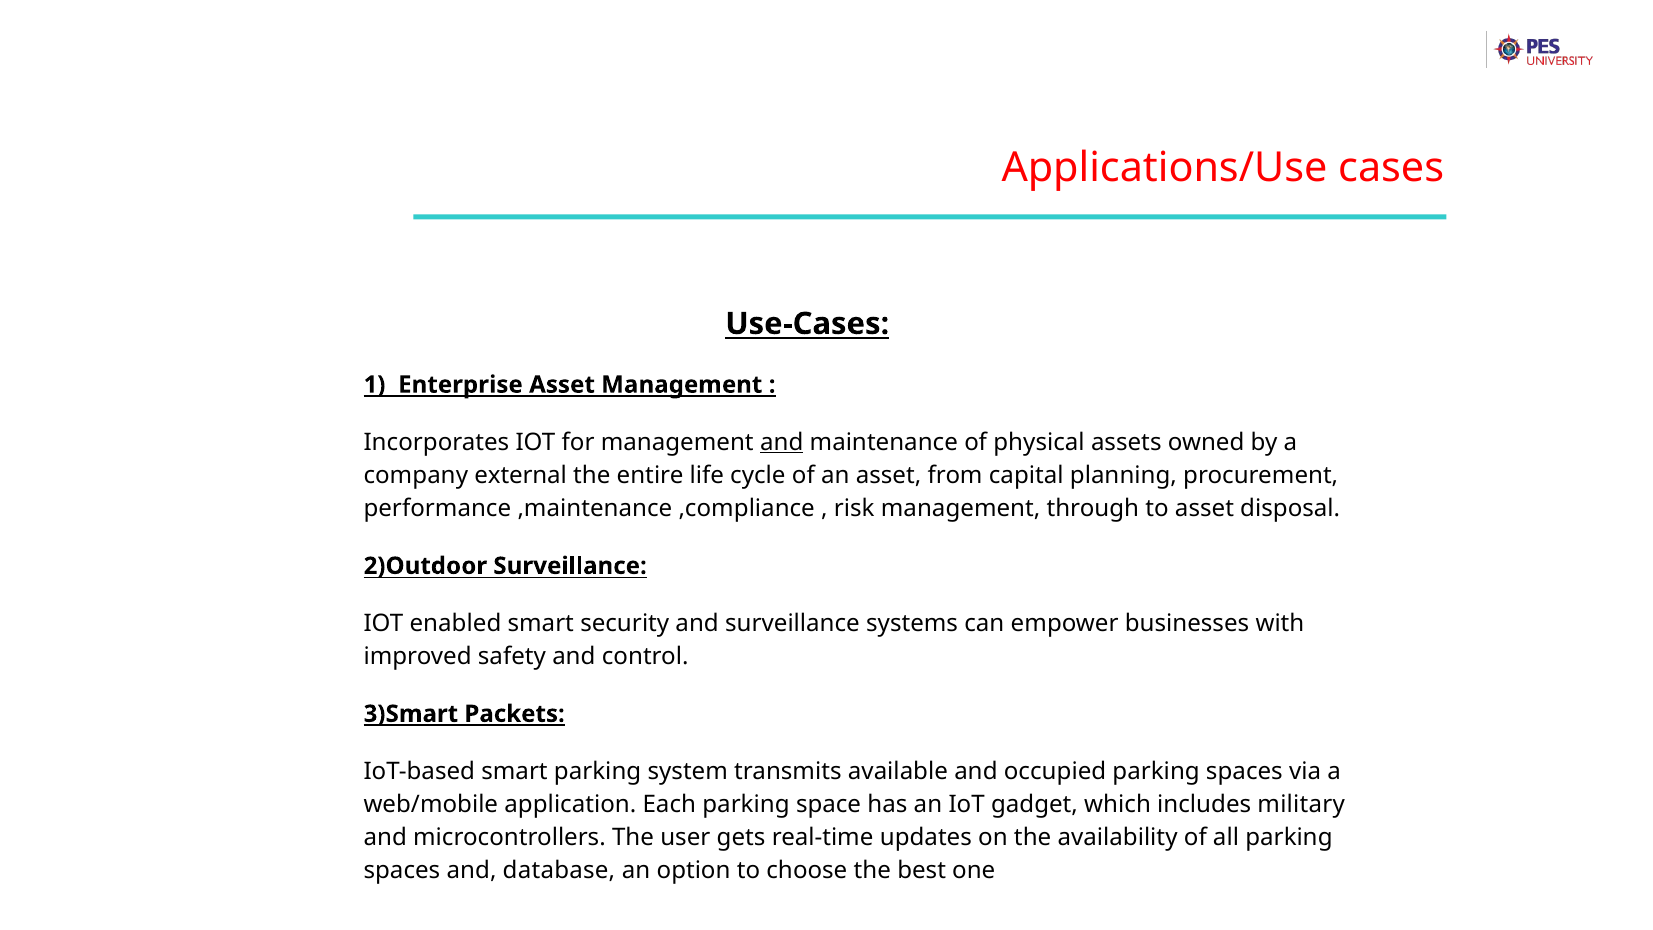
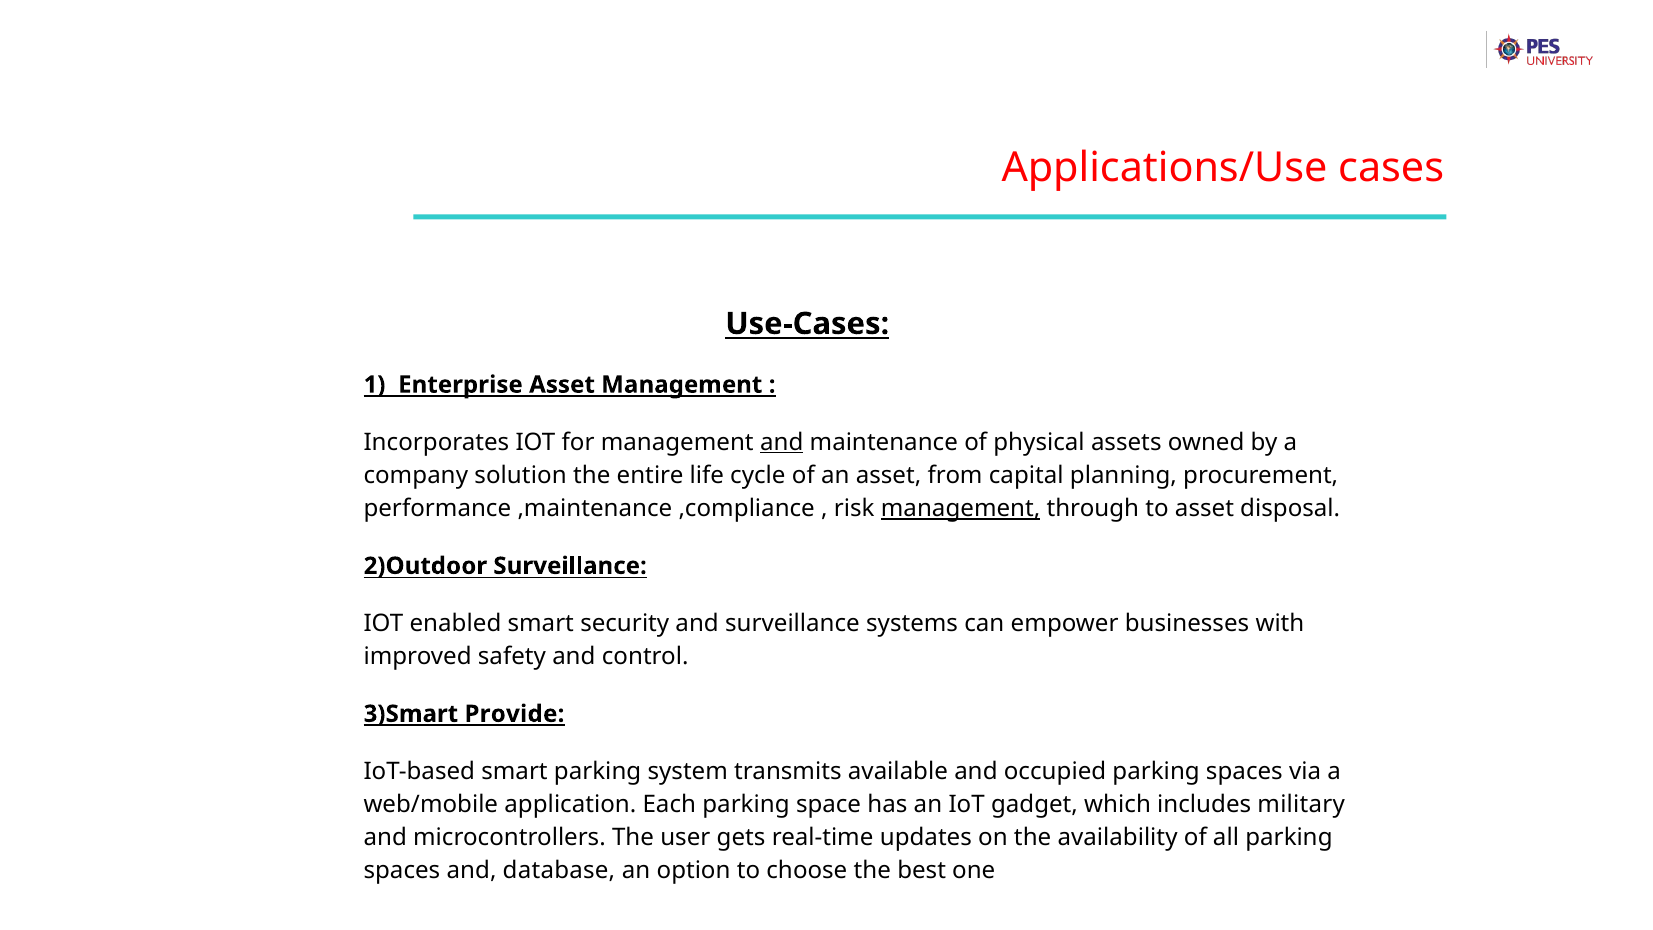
external: external -> solution
management at (961, 508) underline: none -> present
Packets: Packets -> Provide
